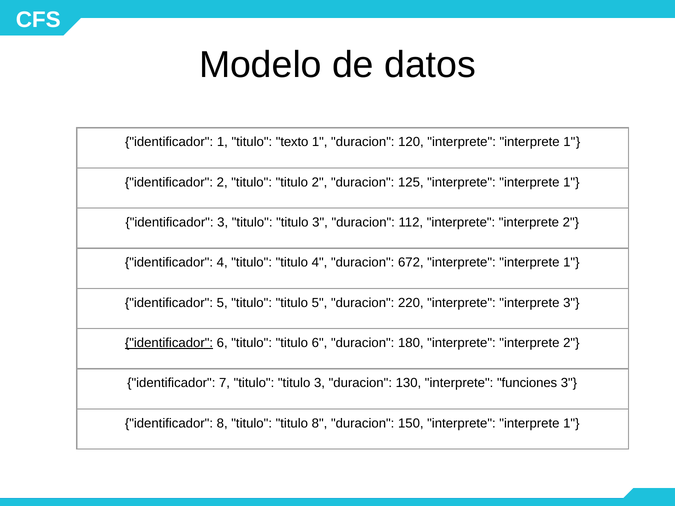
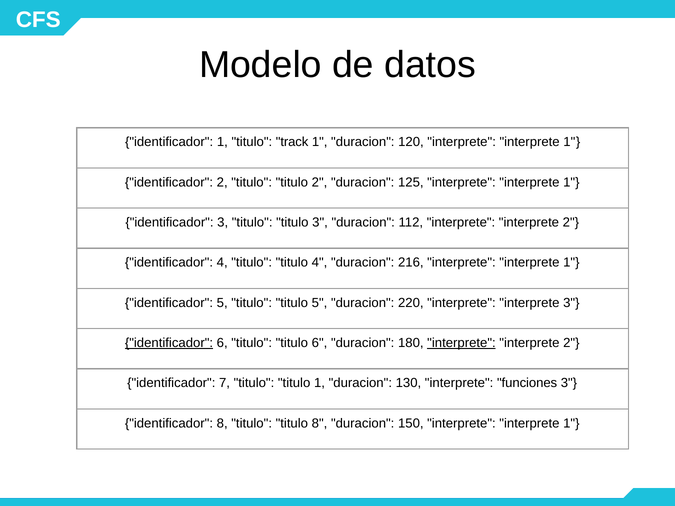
texto: texto -> track
672: 672 -> 216
interprete at (461, 343) underline: none -> present
7 titulo titulo 3: 3 -> 1
